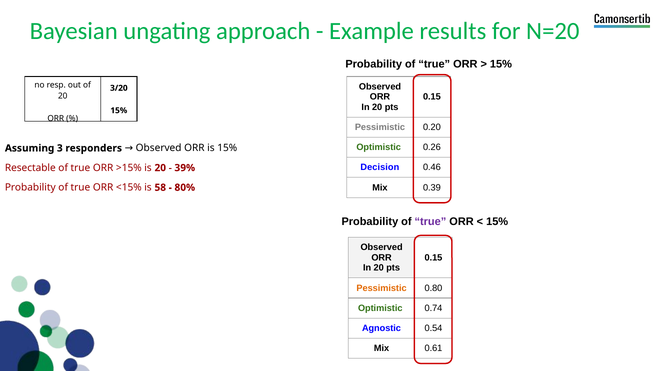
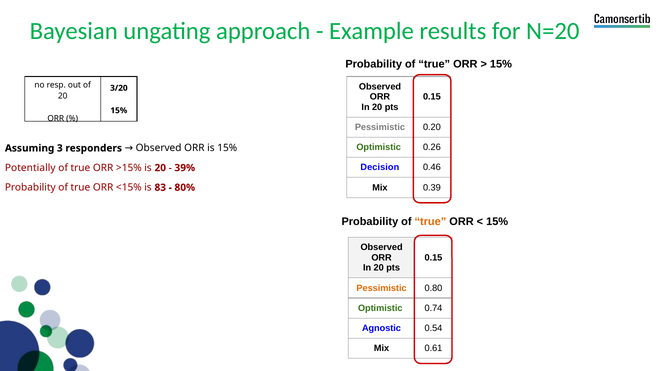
Resectable: Resectable -> Potentially
58: 58 -> 83
true at (430, 221) colour: purple -> orange
